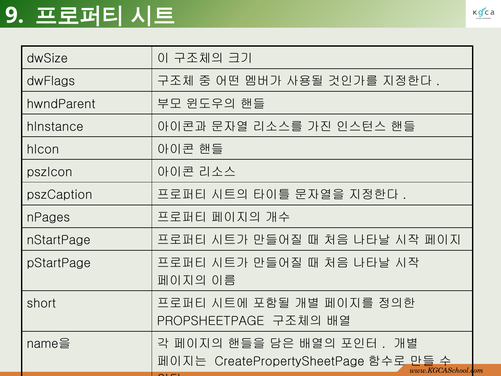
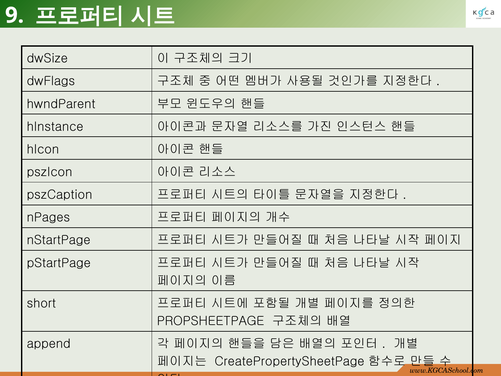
name을: name을 -> append
